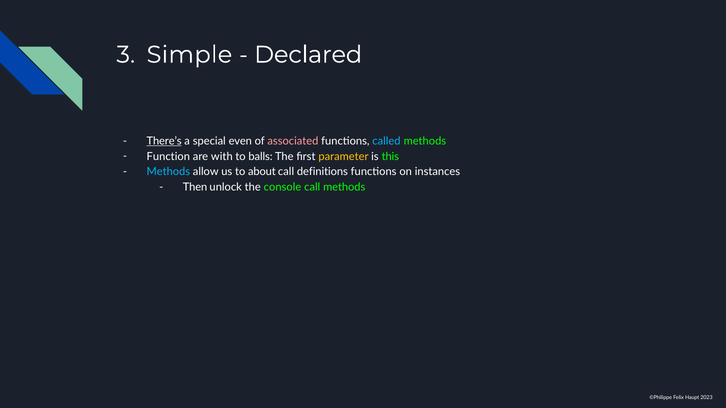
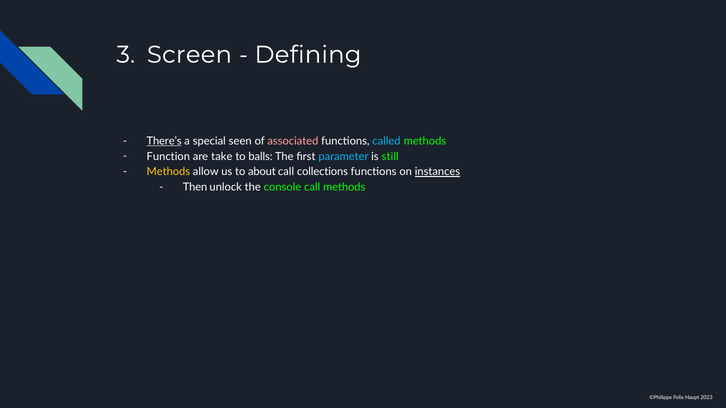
Simple: Simple -> Screen
Declared: Declared -> Defining
even: even -> seen
with: with -> take
parameter colour: yellow -> light blue
this: this -> still
Methods at (168, 172) colour: light blue -> yellow
definitions: definitions -> collections
instances underline: none -> present
